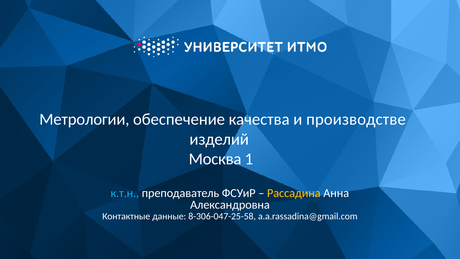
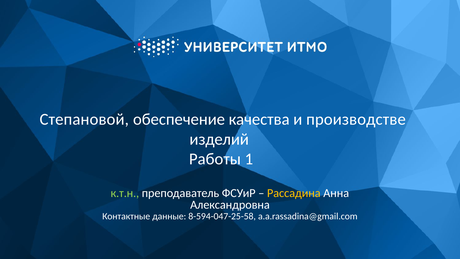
Метрологии: Метрологии -> Степановой
Москва: Москва -> Работы
к.т.н colour: light blue -> light green
8-306-047-25-58: 8-306-047-25-58 -> 8-594-047-25-58
